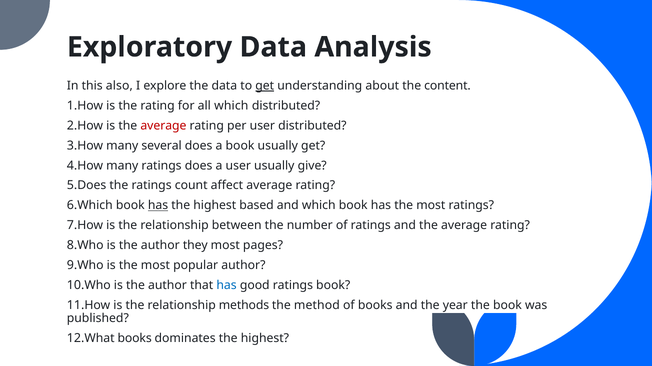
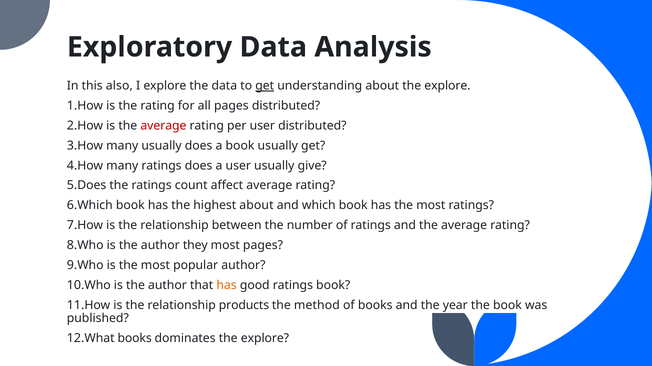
about the content: content -> explore
all which: which -> pages
many several: several -> usually
has at (158, 206) underline: present -> none
highest based: based -> about
has at (227, 286) colour: blue -> orange
methods: methods -> products
dominates the highest: highest -> explore
